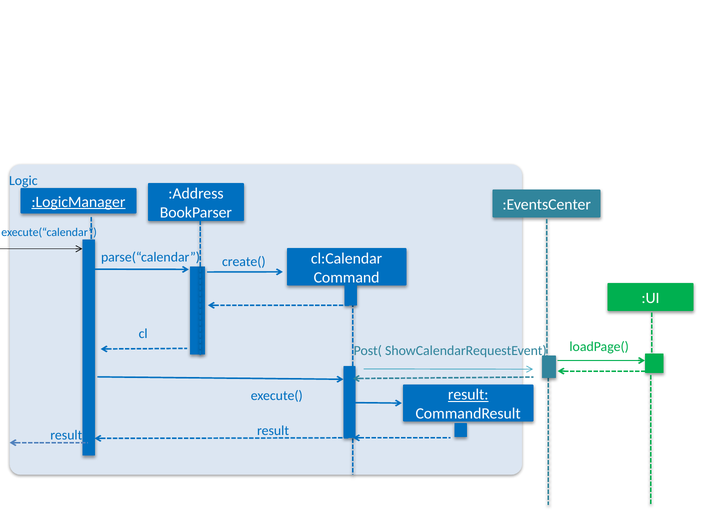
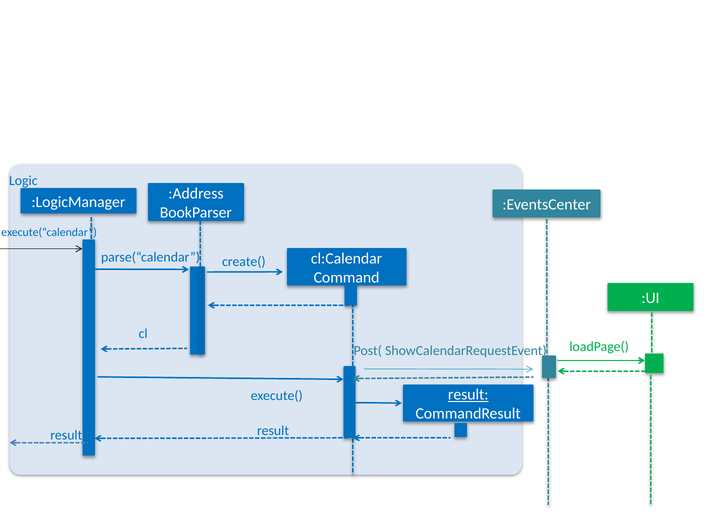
:LogicManager underline: present -> none
